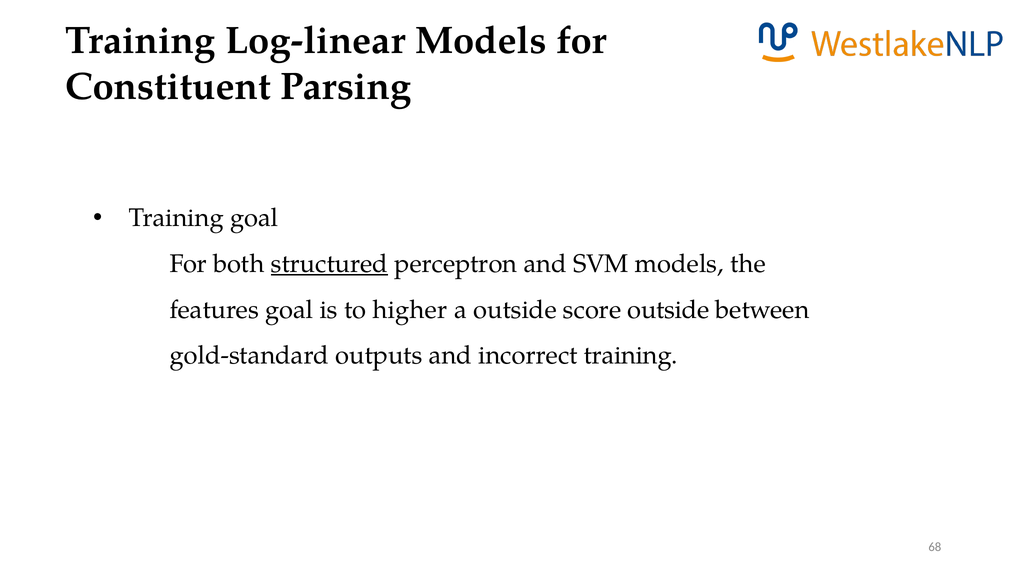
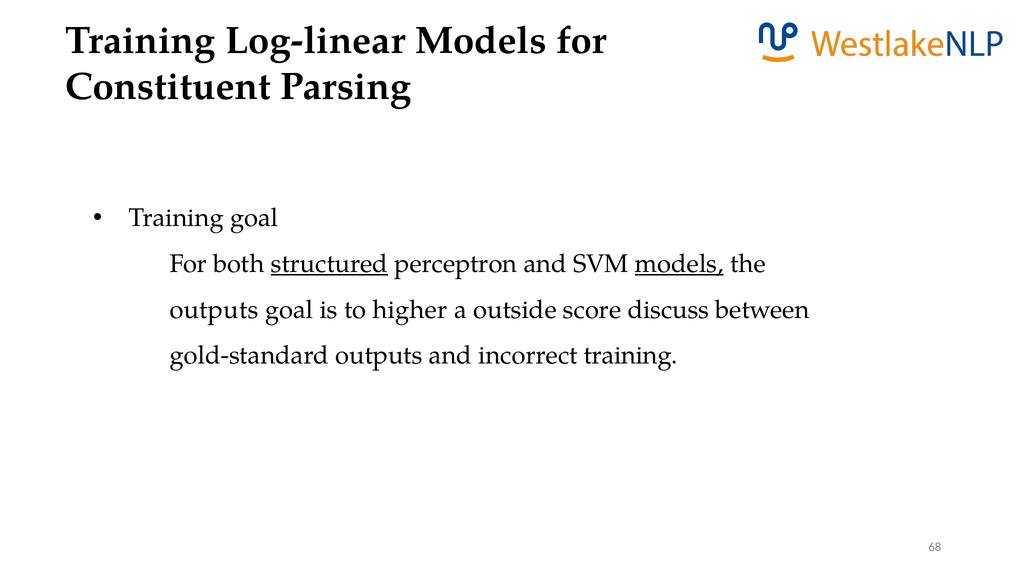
models at (679, 264) underline: none -> present
features at (214, 310): features -> outputs
score outside: outside -> discuss
